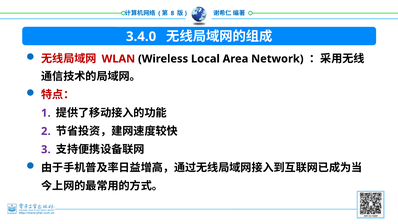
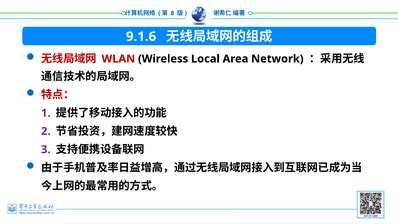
3.4.0: 3.4.0 -> 9.1.6
